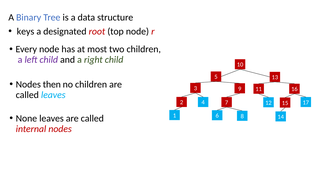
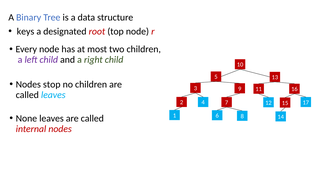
then: then -> stop
